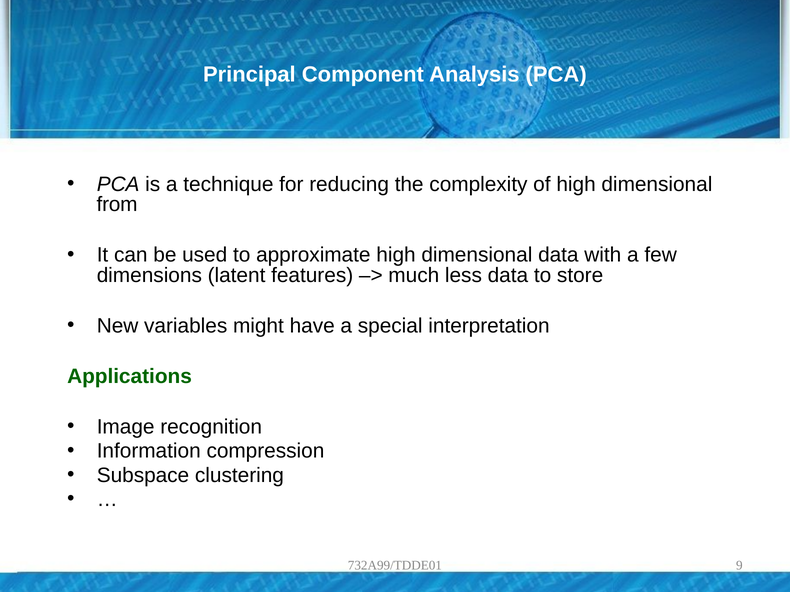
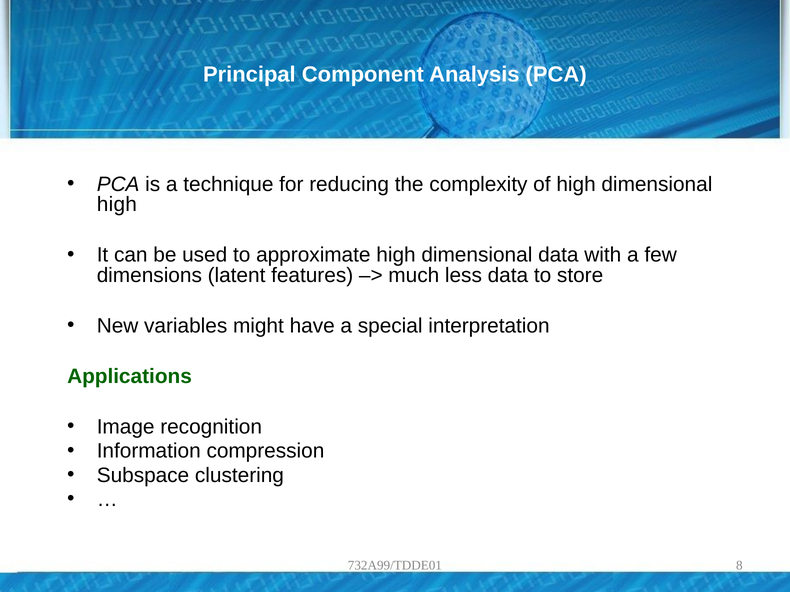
from at (117, 205): from -> high
9: 9 -> 8
